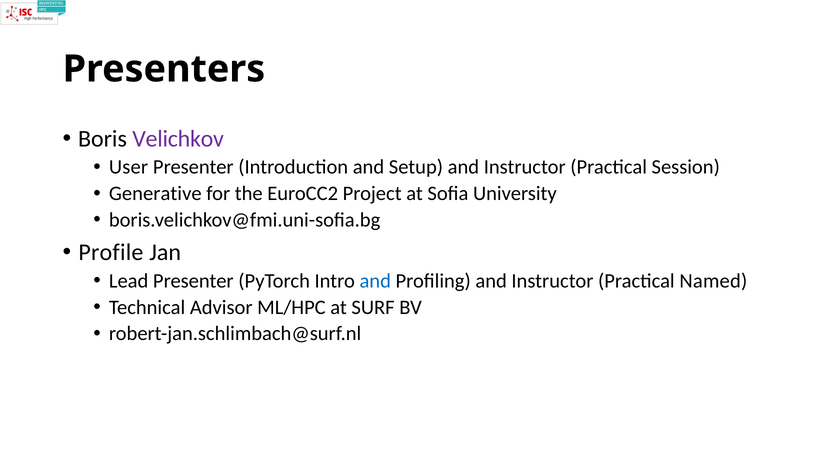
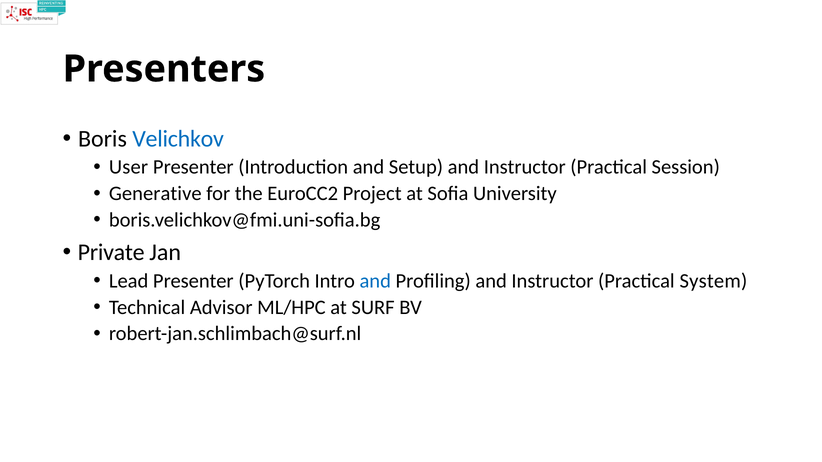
Velichkov colour: purple -> blue
Profile: Profile -> Private
Named: Named -> System
